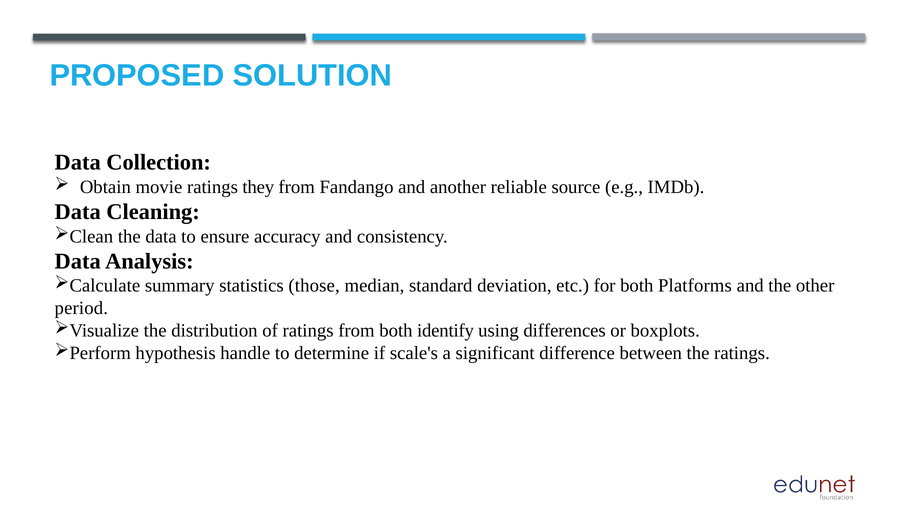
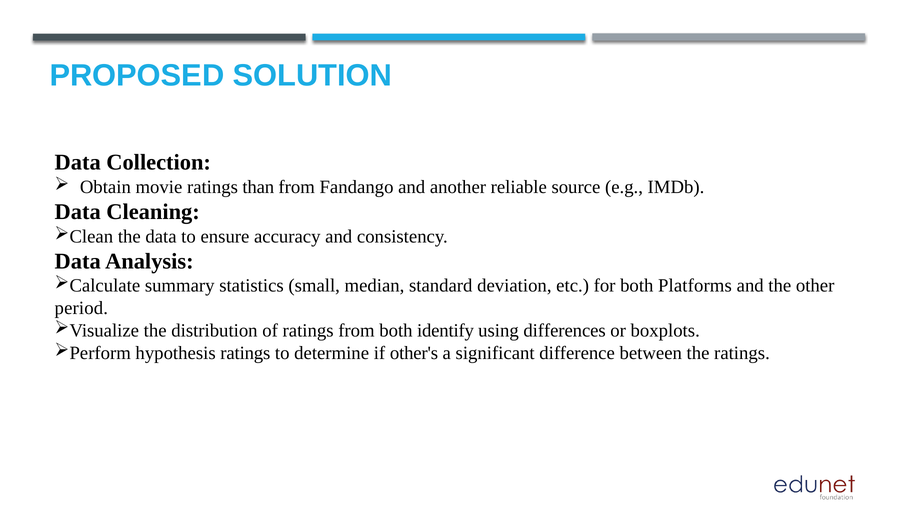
they: they -> than
those: those -> small
hypothesis handle: handle -> ratings
scale's: scale's -> other's
